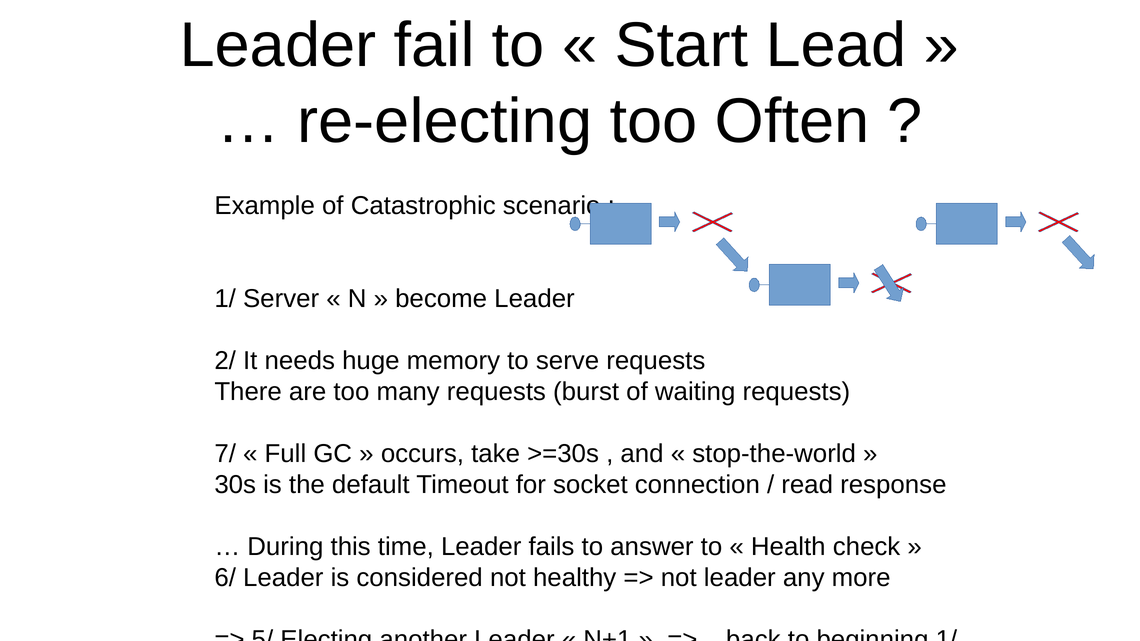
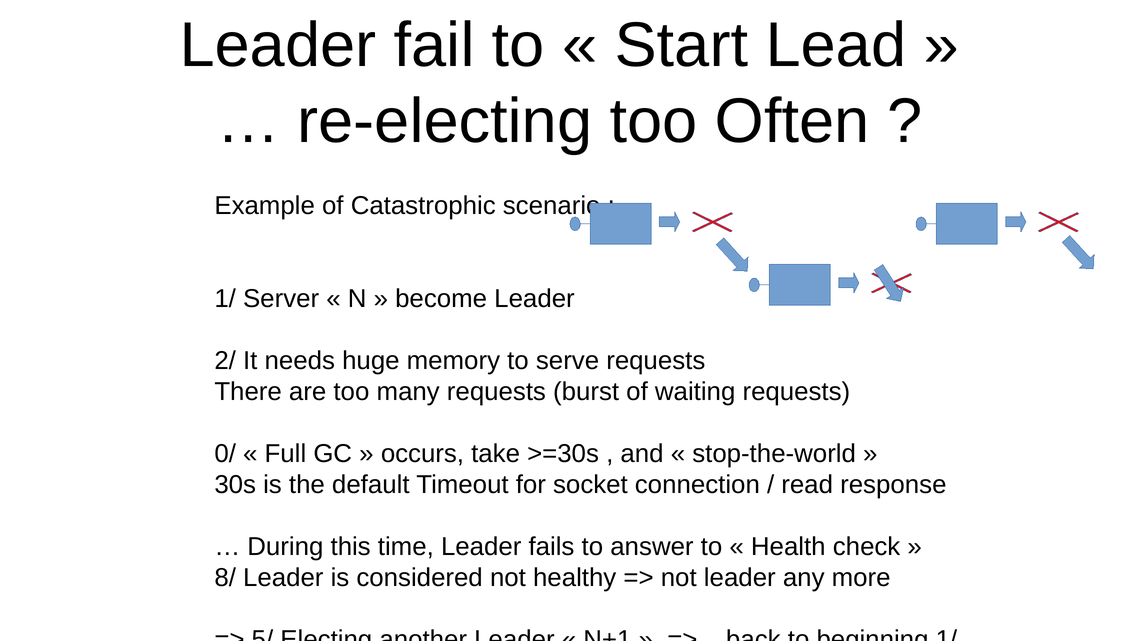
7/: 7/ -> 0/
6/: 6/ -> 8/
